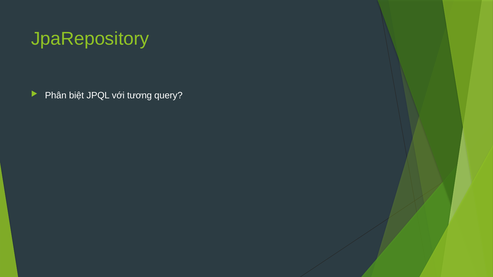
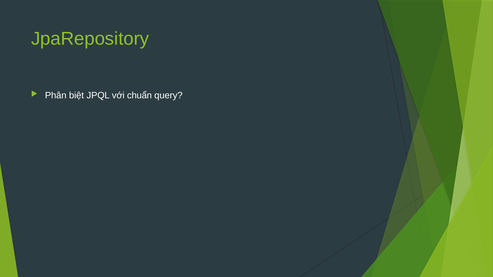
tương: tương -> chuẩn
